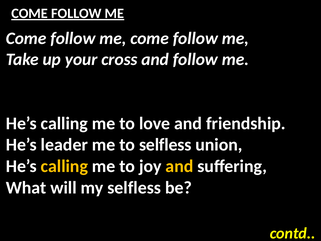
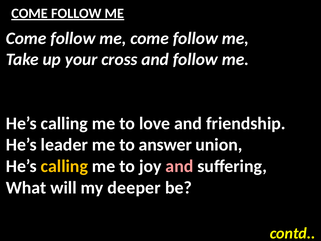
to selfless: selfless -> answer
and at (179, 166) colour: yellow -> pink
my selfless: selfless -> deeper
